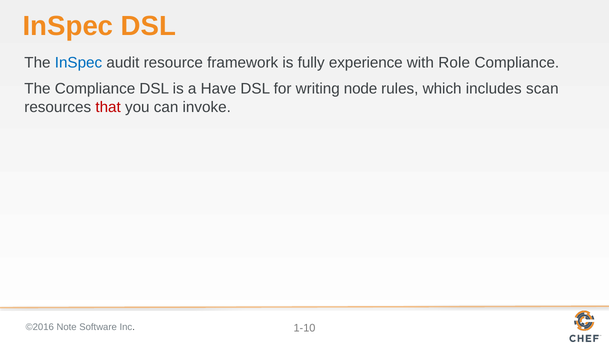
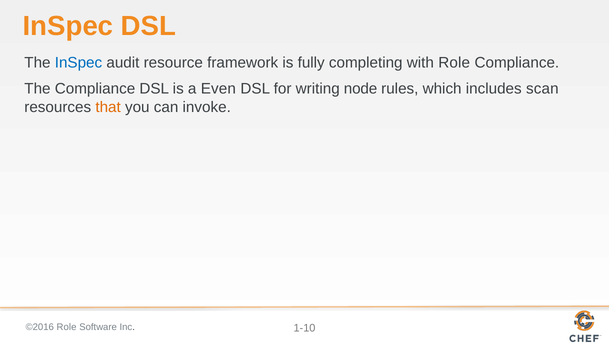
experience: experience -> completing
Have: Have -> Even
that colour: red -> orange
Note at (67, 327): Note -> Role
